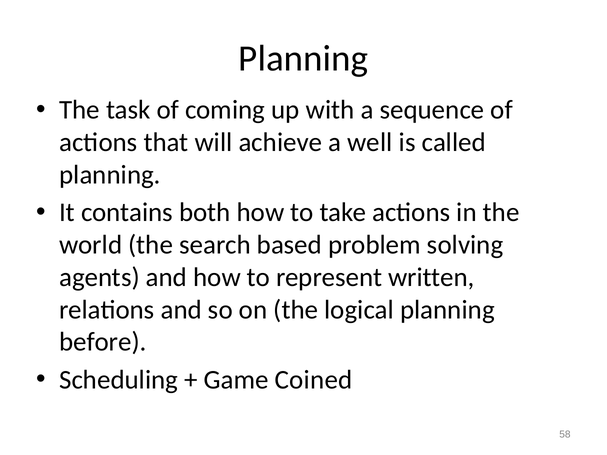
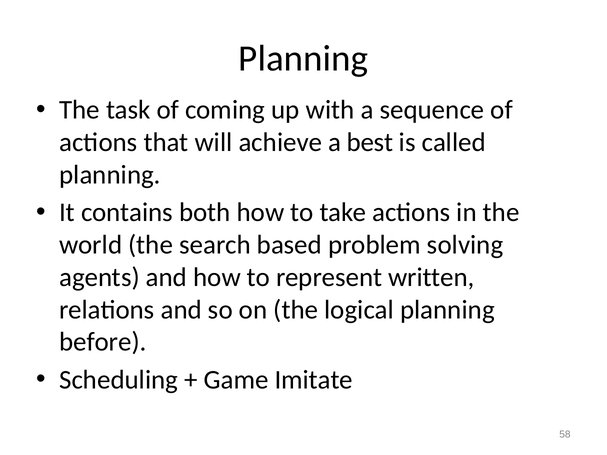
well: well -> best
Coined: Coined -> Imitate
